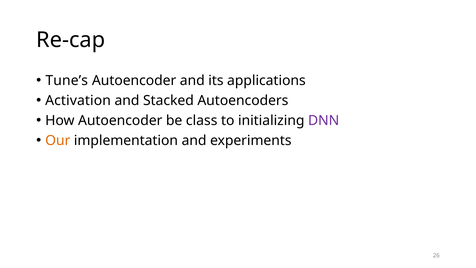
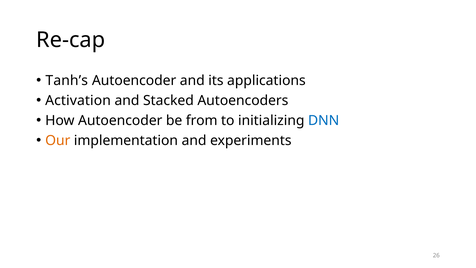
Tune’s: Tune’s -> Tanh’s
class: class -> from
DNN colour: purple -> blue
